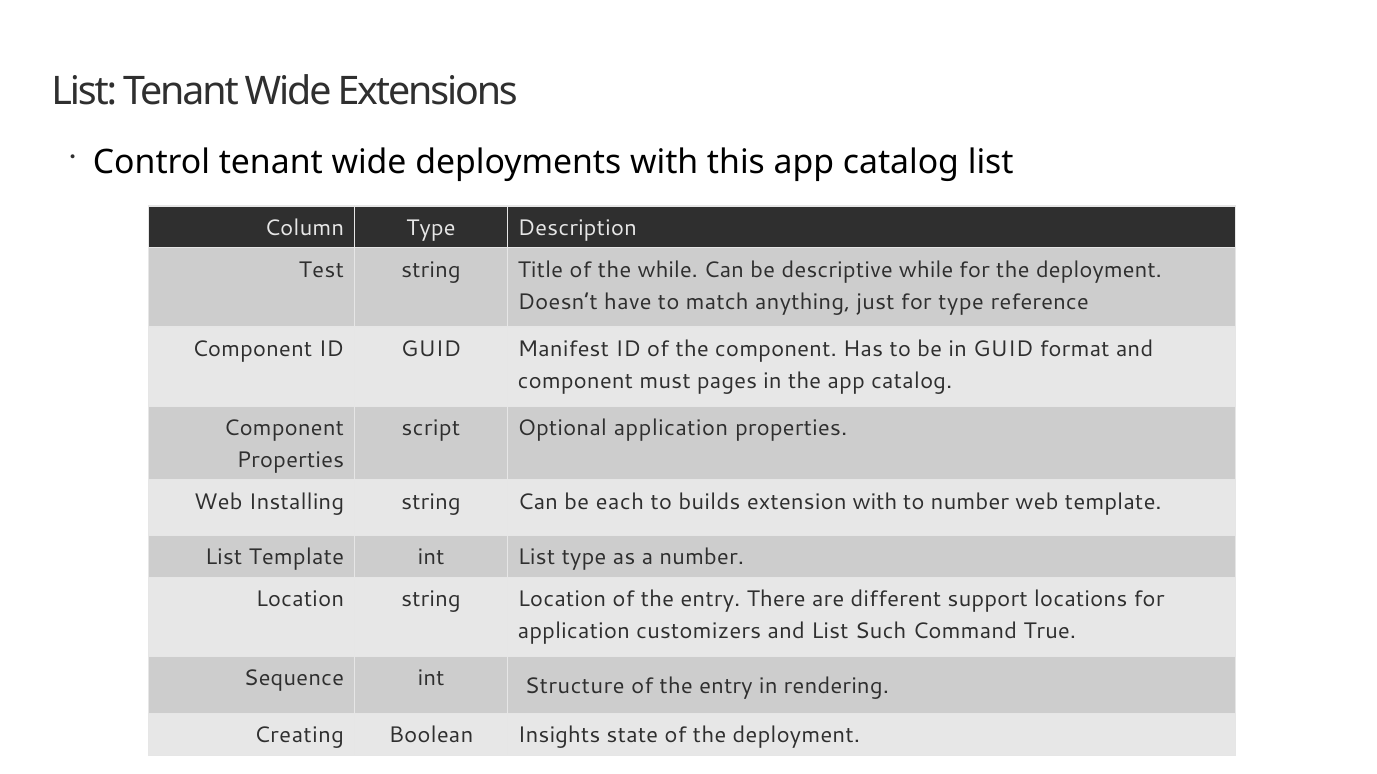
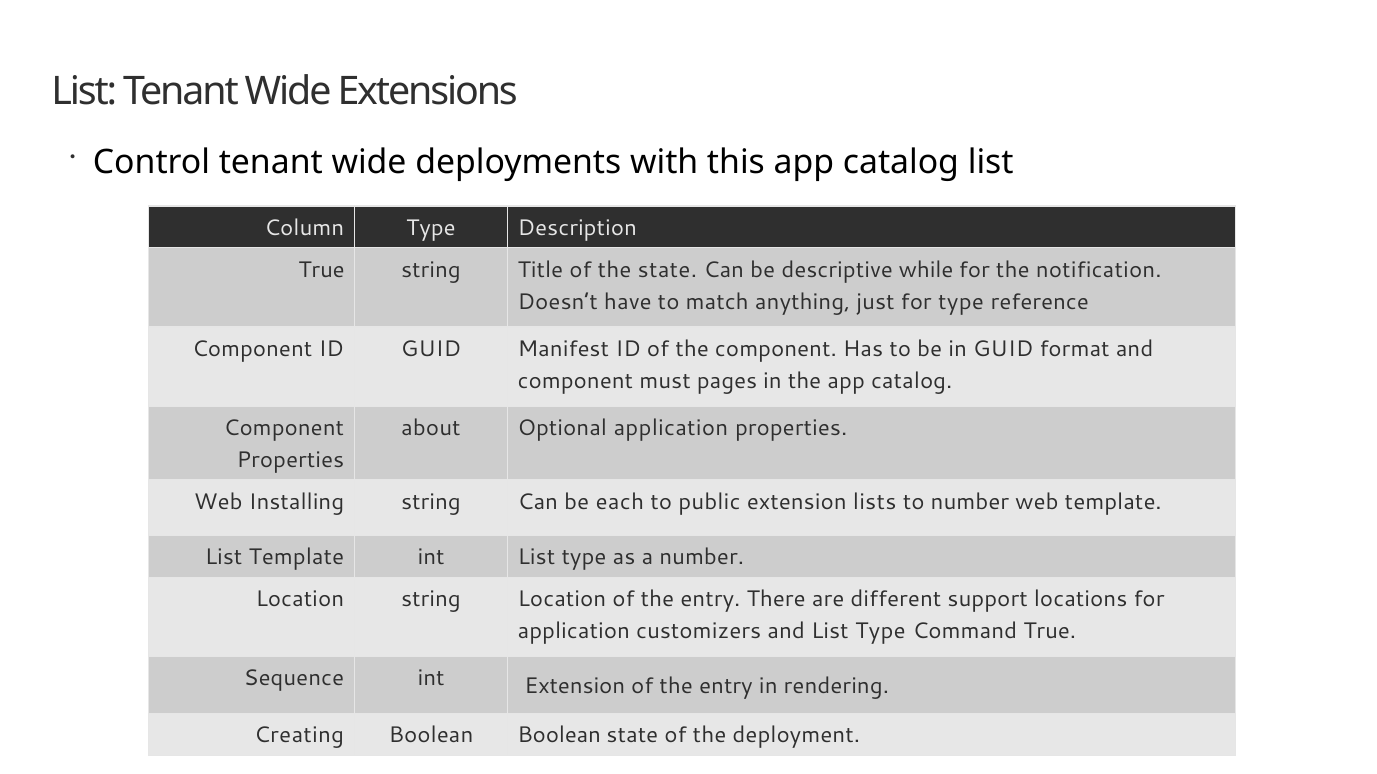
Test at (321, 270): Test -> True
the while: while -> state
for the deployment: deployment -> notification
script: script -> about
builds: builds -> public
extension with: with -> lists
and List Such: Such -> Type
int Structure: Structure -> Extension
Boolean Insights: Insights -> Boolean
